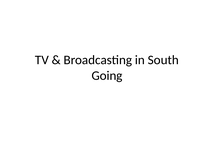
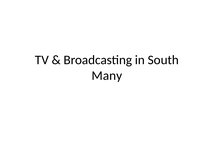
Going: Going -> Many
